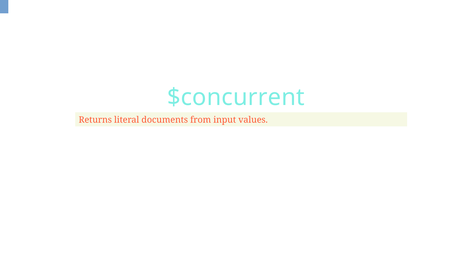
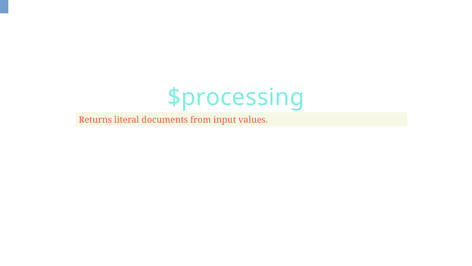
$concurrent: $concurrent -> $processing
